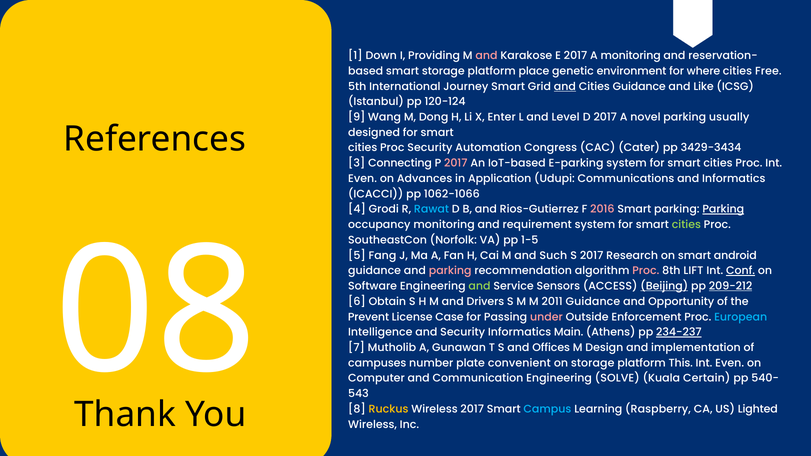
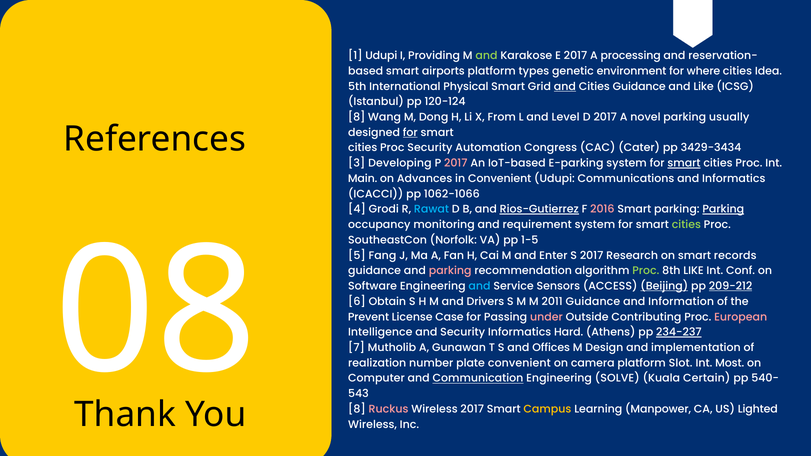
1 Down: Down -> Udupi
and at (486, 56) colour: pink -> light green
A monitoring: monitoring -> processing
smart storage: storage -> airports
place: place -> types
Free: Free -> Idea
Journey: Journey -> Physical
9 at (357, 117): 9 -> 8
Enter: Enter -> From
for at (410, 133) underline: none -> present
Connecting: Connecting -> Developing
smart at (684, 163) underline: none -> present
Even at (363, 179): Even -> Main
in Application: Application -> Convenient
Rios-Gutierrez underline: none -> present
Such: Such -> Enter
android: android -> records
Proc at (646, 271) colour: pink -> light green
8th LIFT: LIFT -> LIKE
Conf underline: present -> none
and at (480, 286) colour: light green -> light blue
Opportunity: Opportunity -> Information
Enforcement: Enforcement -> Contributing
European colour: light blue -> pink
Main: Main -> Hard
campuses: campuses -> realization
on storage: storage -> camera
This: This -> Slot
Even at (730, 363): Even -> Most
Communication underline: none -> present
Ruckus colour: yellow -> pink
Campus colour: light blue -> yellow
Raspberry: Raspberry -> Manpower
